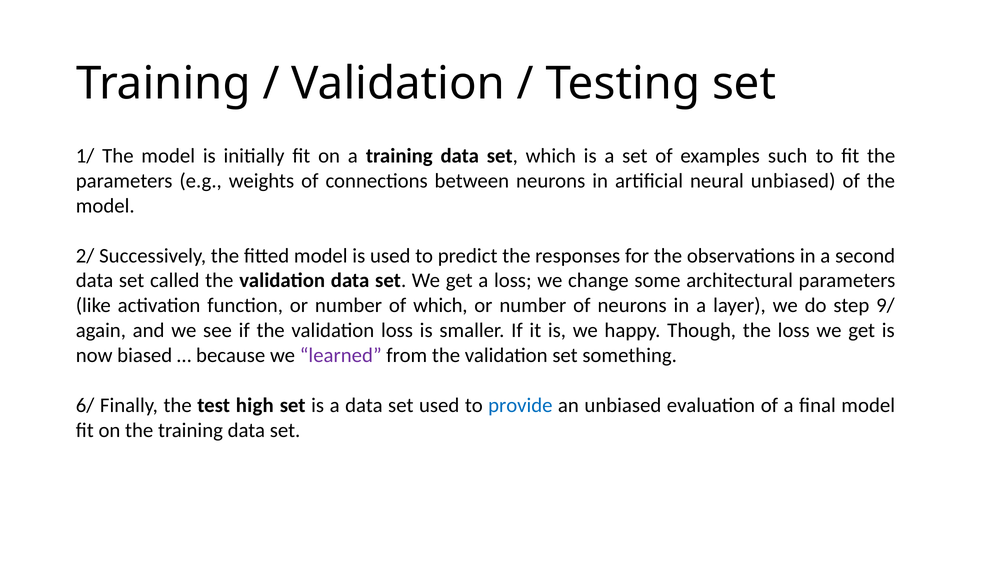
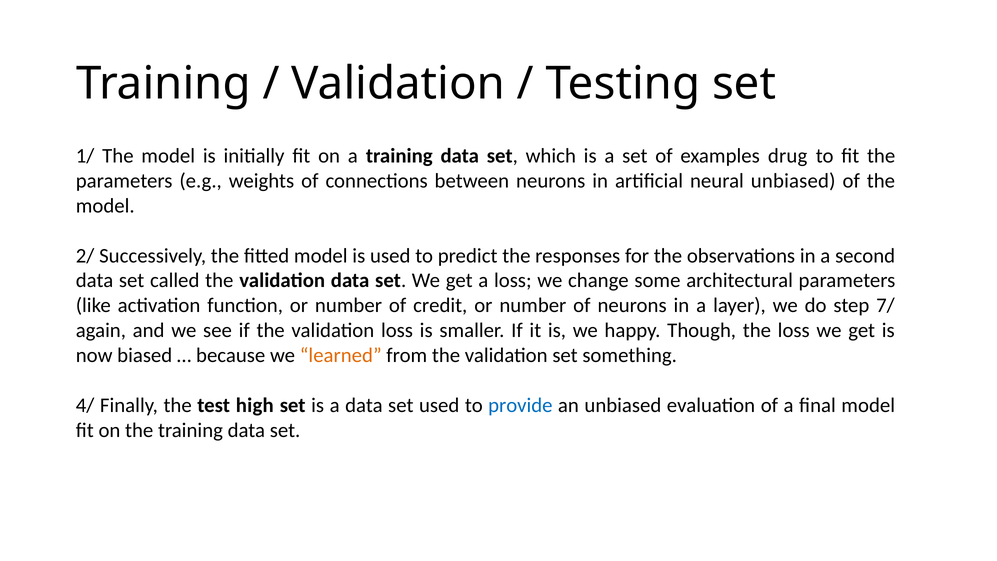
such: such -> drug
of which: which -> credit
9/: 9/ -> 7/
learned colour: purple -> orange
6/: 6/ -> 4/
